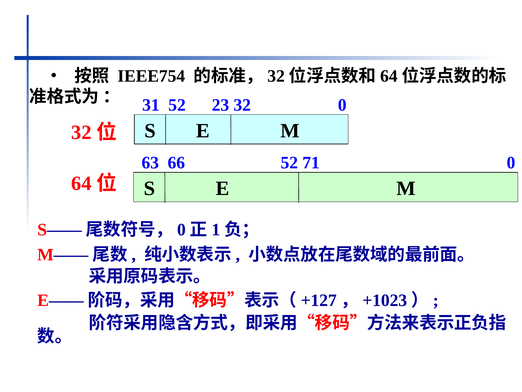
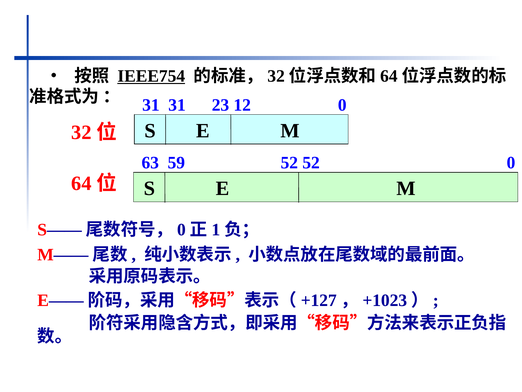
IEEE754 underline: none -> present
31 52: 52 -> 31
23 32: 32 -> 12
66: 66 -> 59
52 71: 71 -> 52
